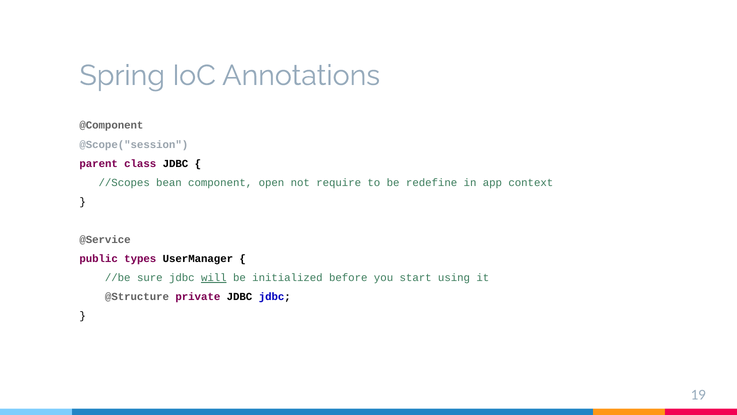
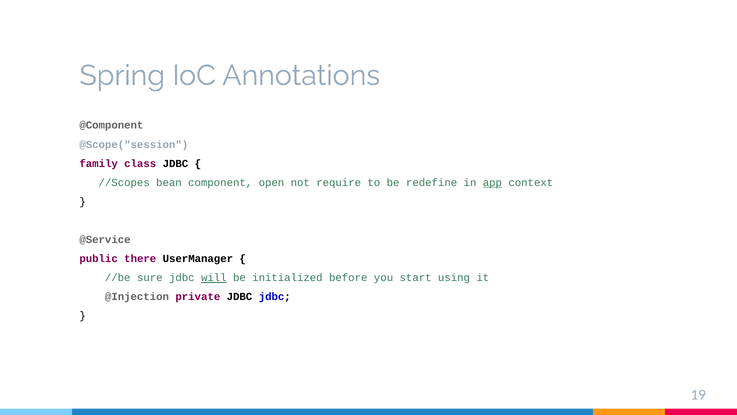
parent: parent -> family
app underline: none -> present
types: types -> there
@Structure: @Structure -> @Injection
